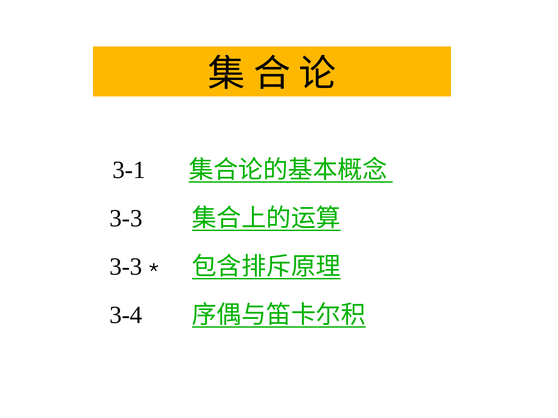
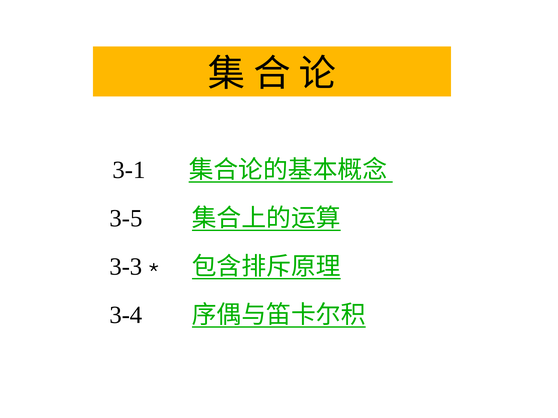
3-3 at (126, 219): 3-3 -> 3-5
